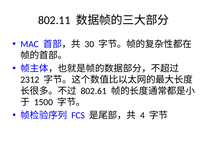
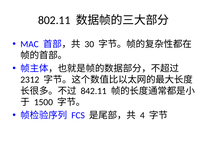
802.61: 802.61 -> 842.11
